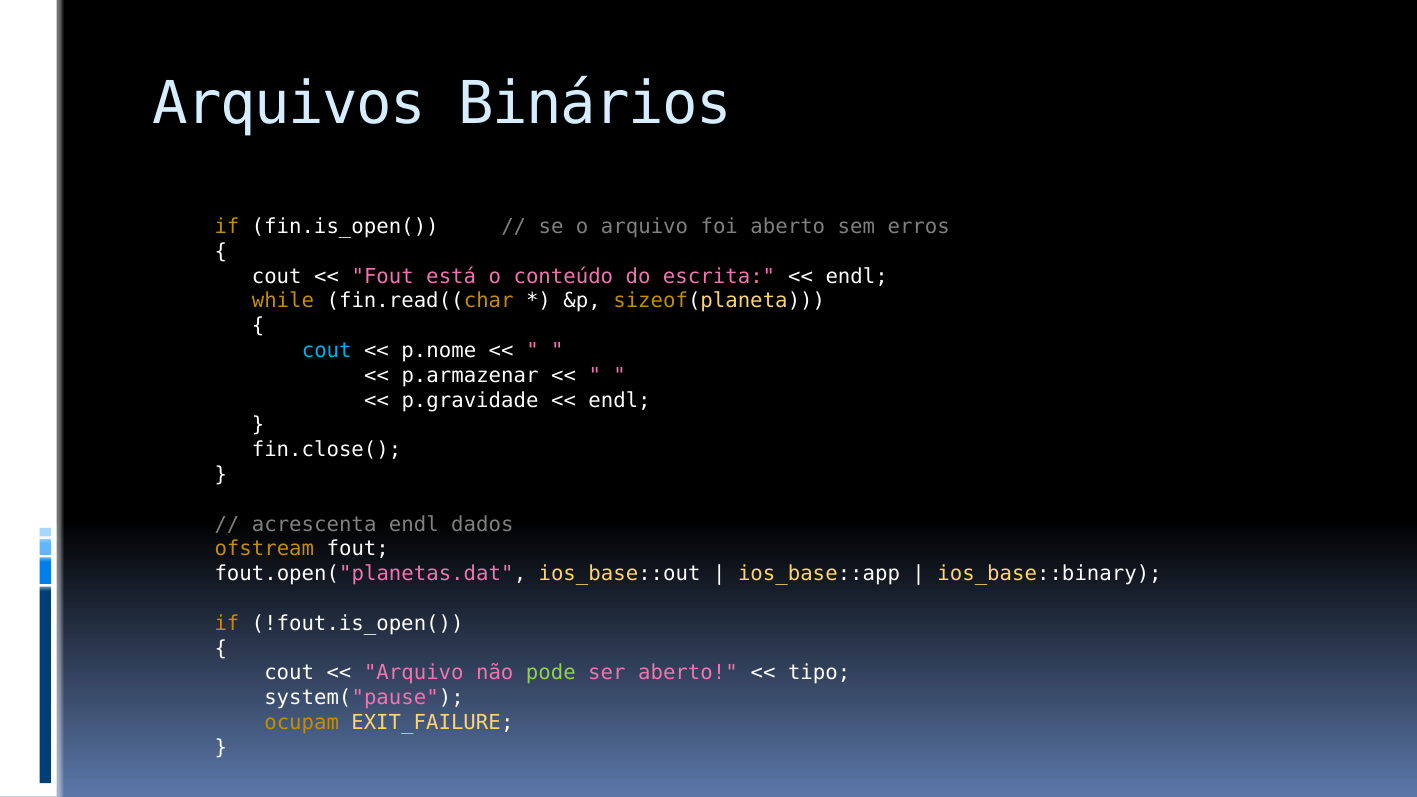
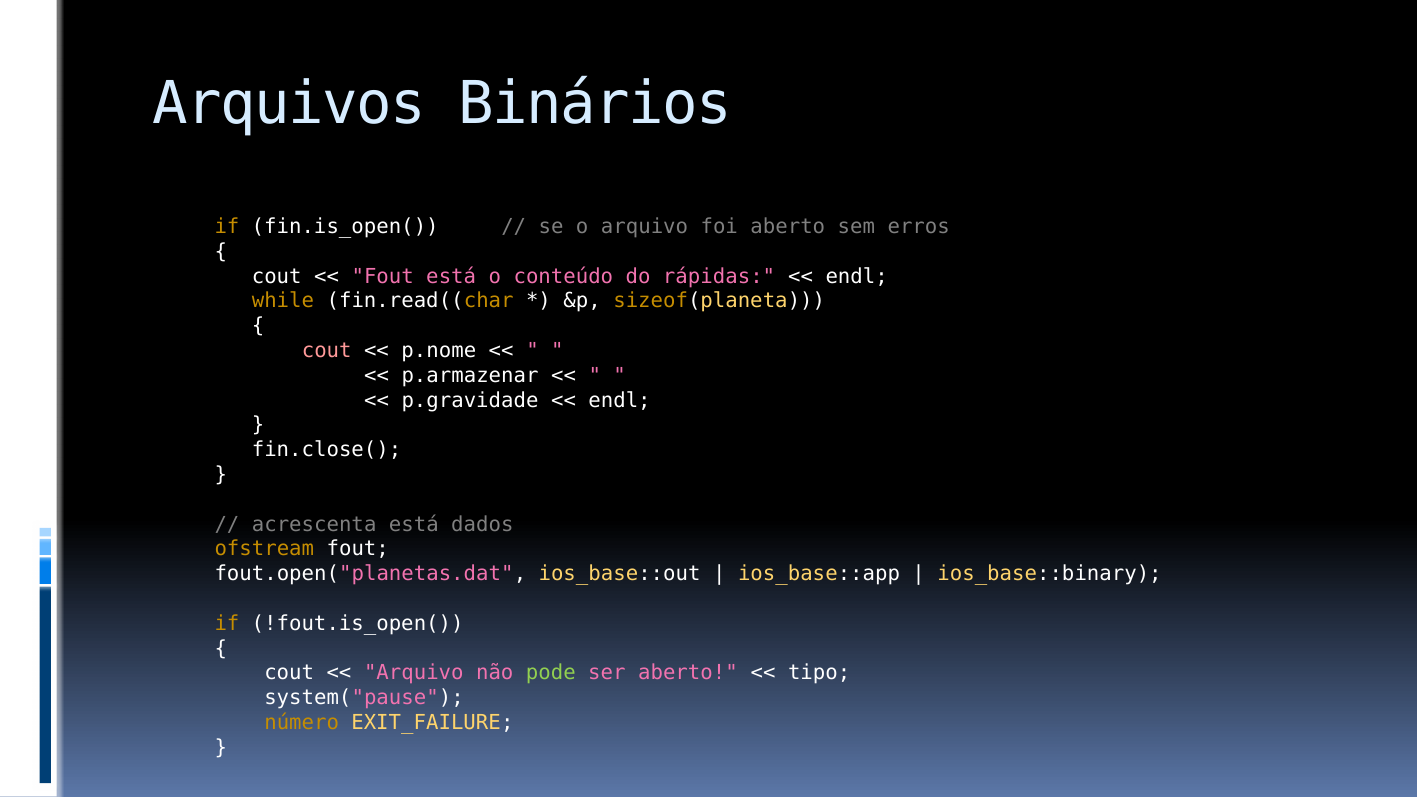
escrita: escrita -> rápidas
cout at (327, 351) colour: light blue -> pink
acrescenta endl: endl -> está
ocupam: ocupam -> número
